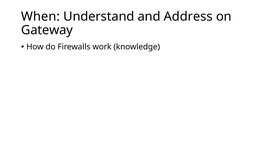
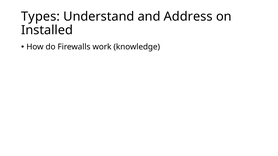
When: When -> Types
Gateway: Gateway -> Installed
